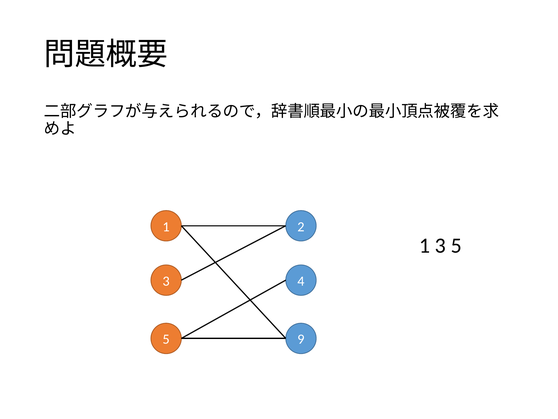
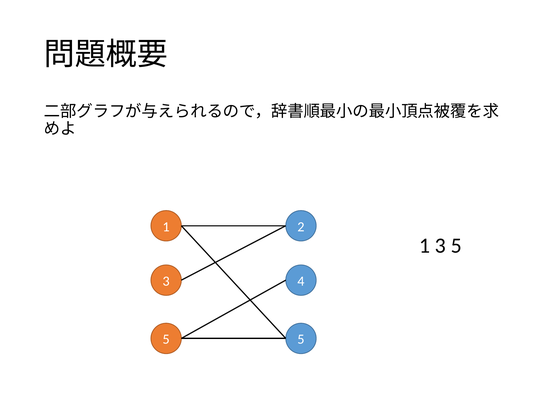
5 9: 9 -> 5
